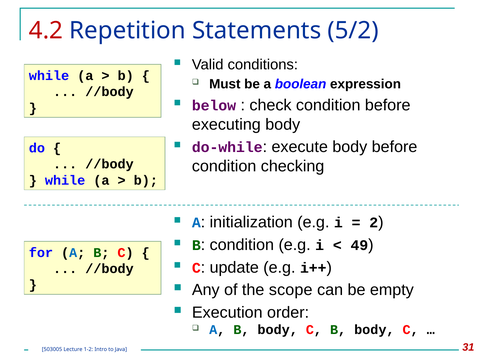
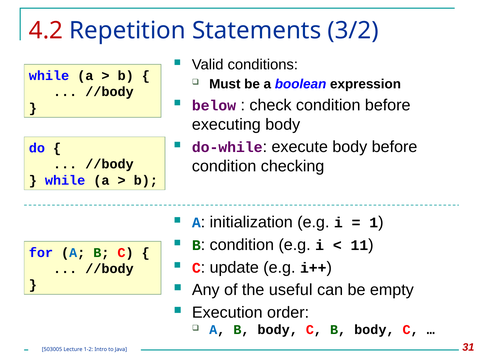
5/2: 5/2 -> 3/2
2: 2 -> 1
49: 49 -> 11
scope: scope -> useful
